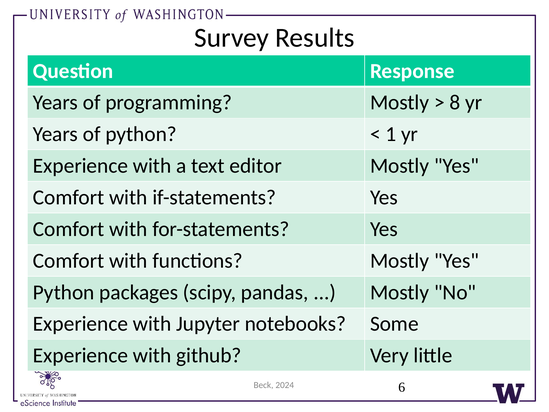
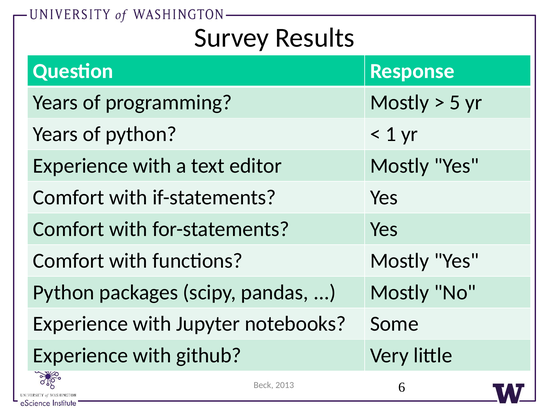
8: 8 -> 5
2024: 2024 -> 2013
